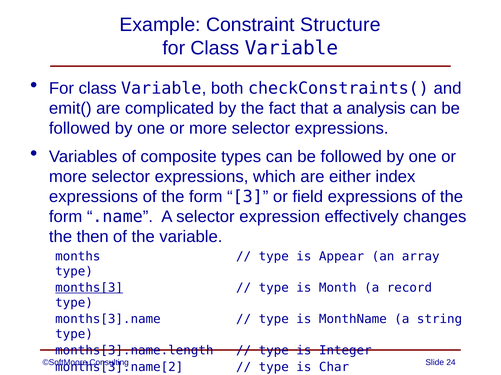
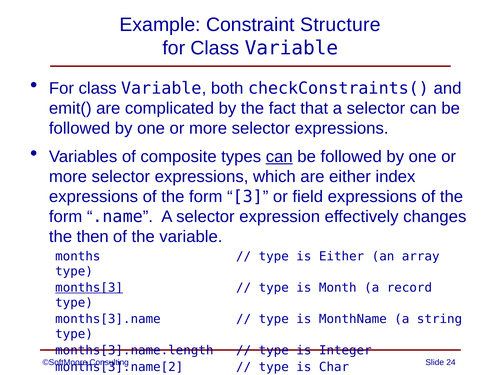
that a analysis: analysis -> selector
can at (279, 157) underline: none -> present
is Appear: Appear -> Either
